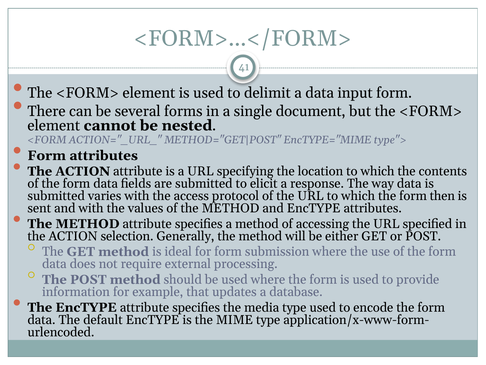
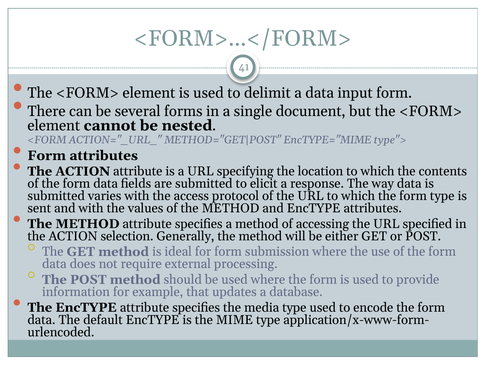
form then: then -> type
